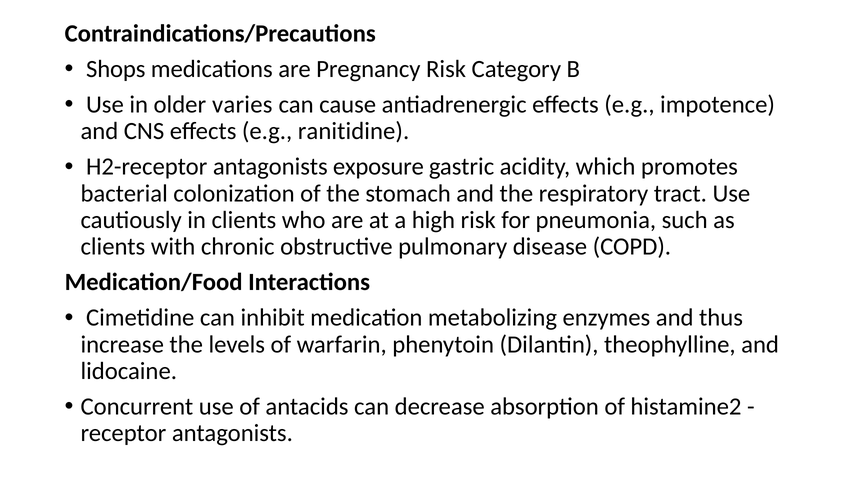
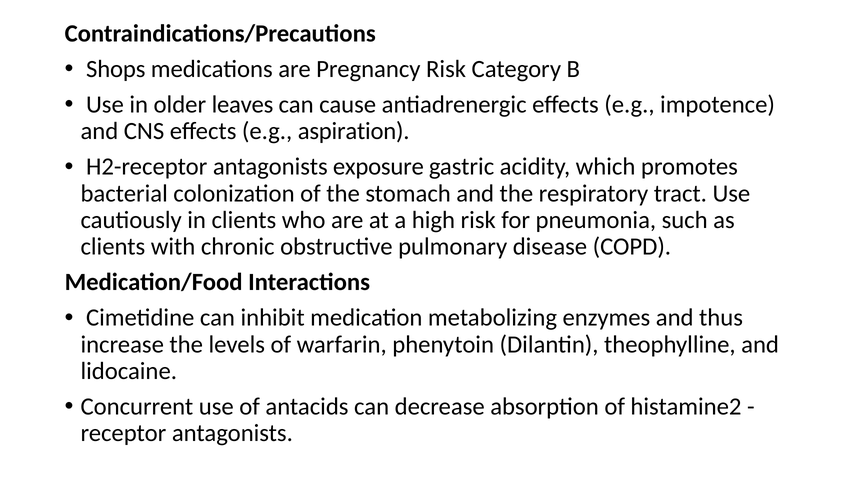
varies: varies -> leaves
ranitidine: ranitidine -> aspiration
